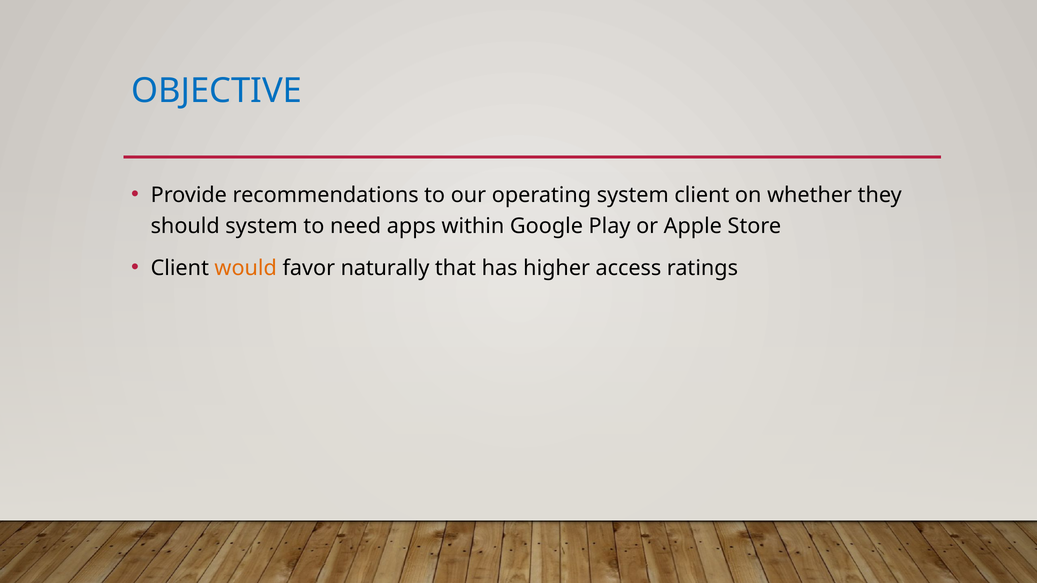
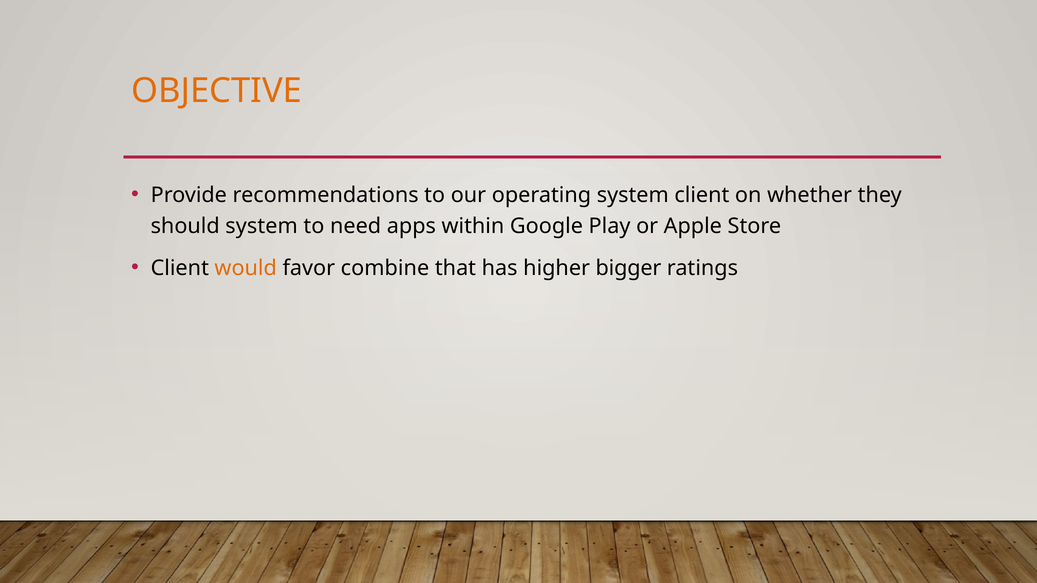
OBJECTIVE colour: blue -> orange
naturally: naturally -> combine
access: access -> bigger
